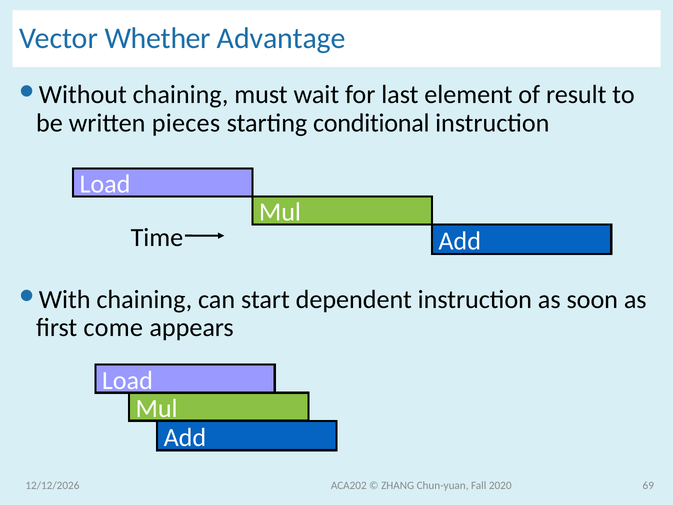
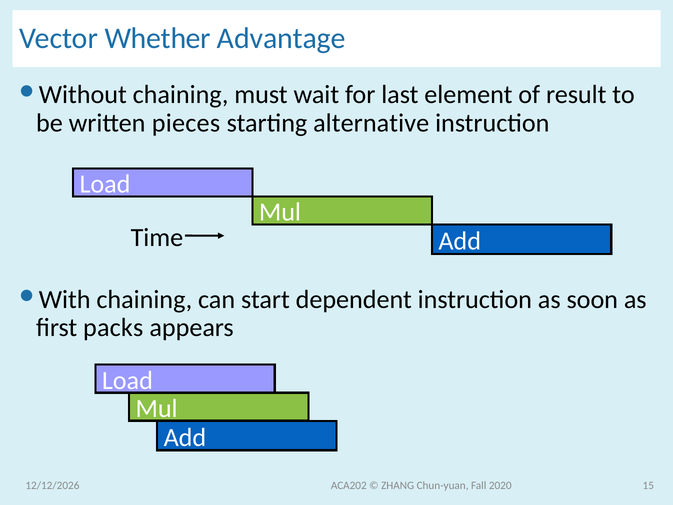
conditional: conditional -> alternative
come: come -> packs
69: 69 -> 15
